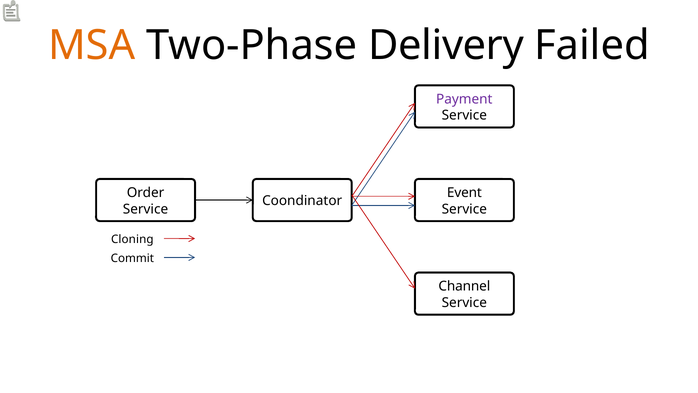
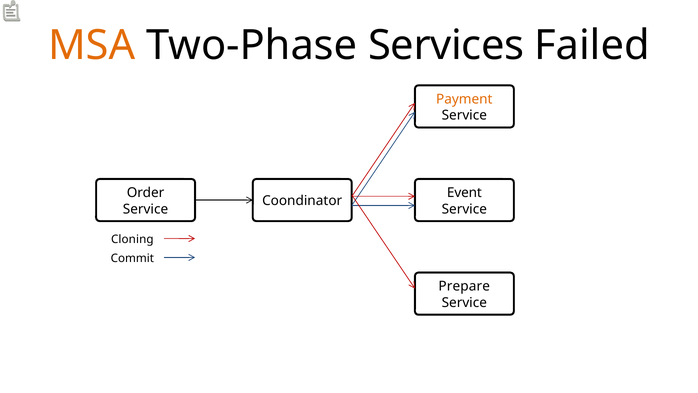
Delivery: Delivery -> Services
Payment colour: purple -> orange
Channel: Channel -> Prepare
